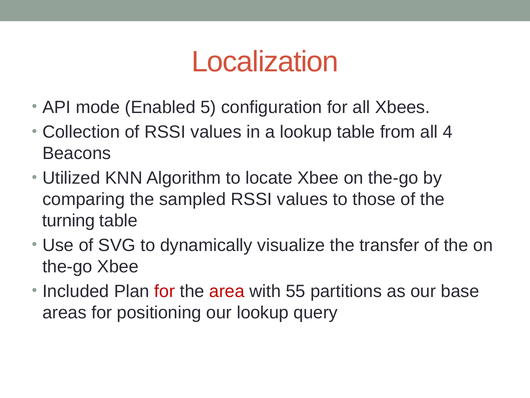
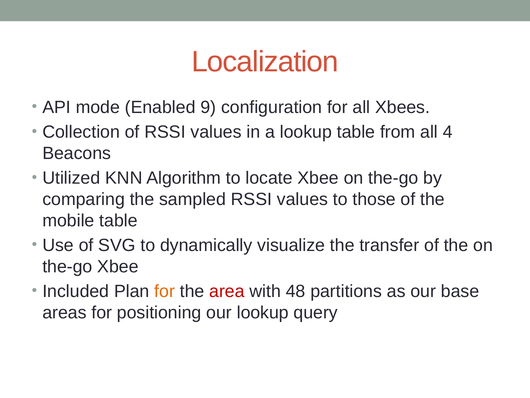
5: 5 -> 9
turning: turning -> mobile
for at (165, 291) colour: red -> orange
55: 55 -> 48
